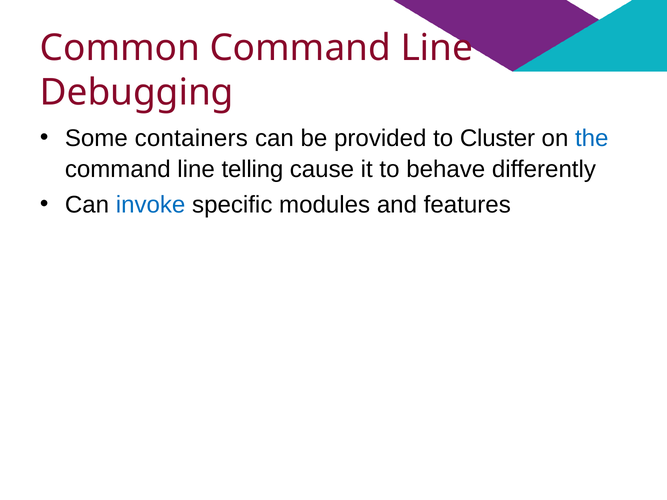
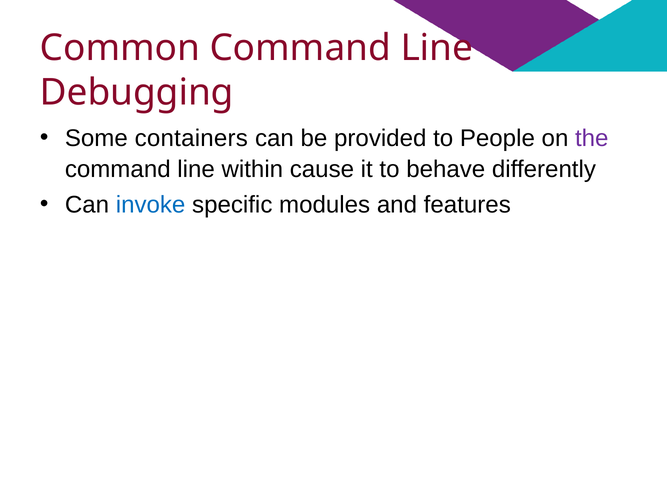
Cluster: Cluster -> People
the colour: blue -> purple
telling: telling -> within
